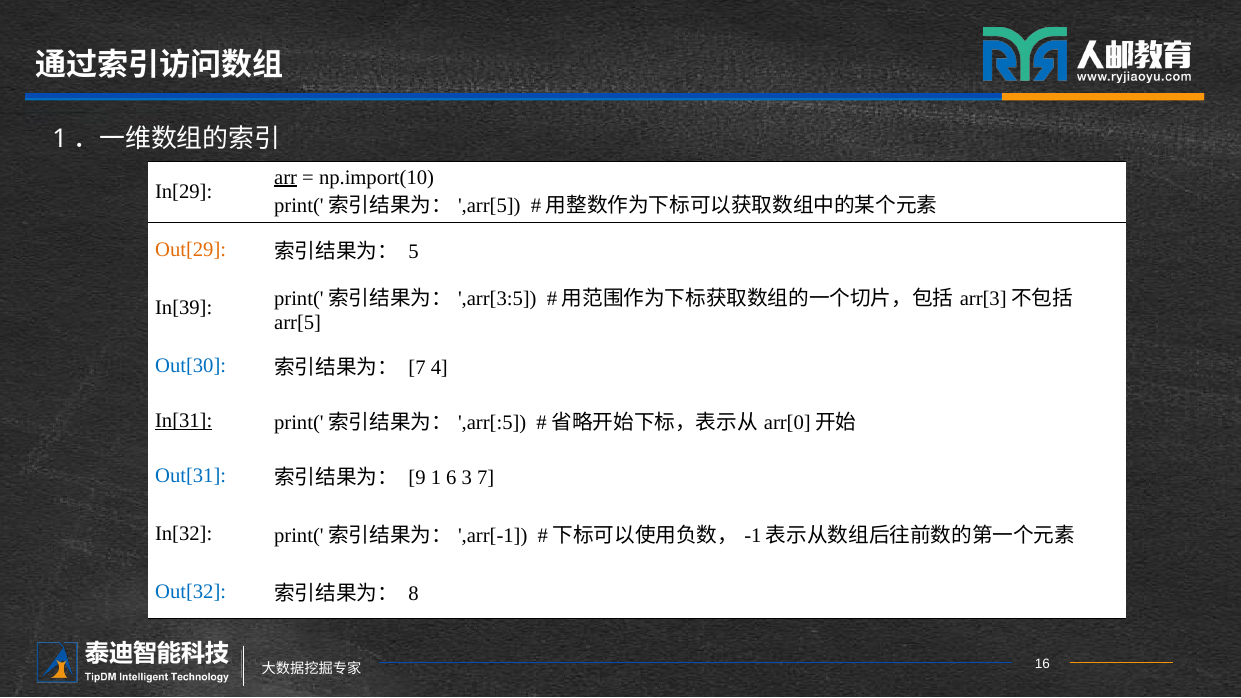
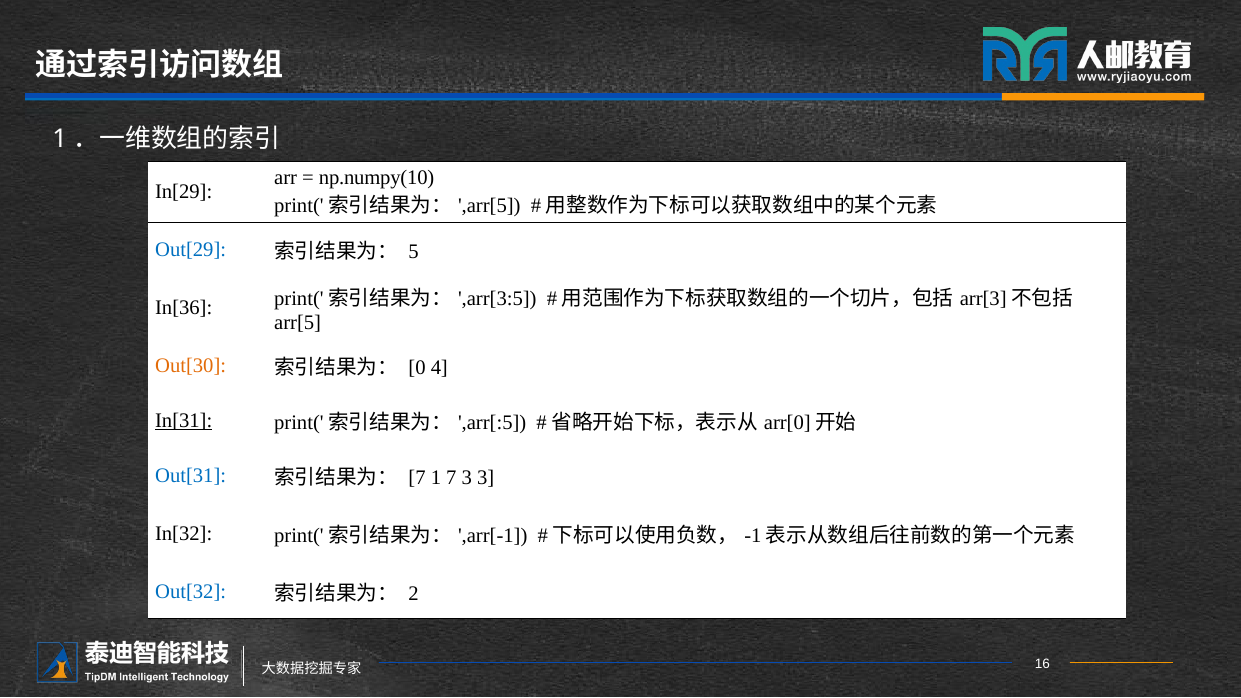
arr underline: present -> none
np.import(10: np.import(10 -> np.numpy(10
Out[29 colour: orange -> blue
In[39: In[39 -> In[36
Out[30 colour: blue -> orange
7 at (417, 368): 7 -> 0
9 at (417, 478): 9 -> 7
1 6: 6 -> 7
3 7: 7 -> 3
8: 8 -> 2
